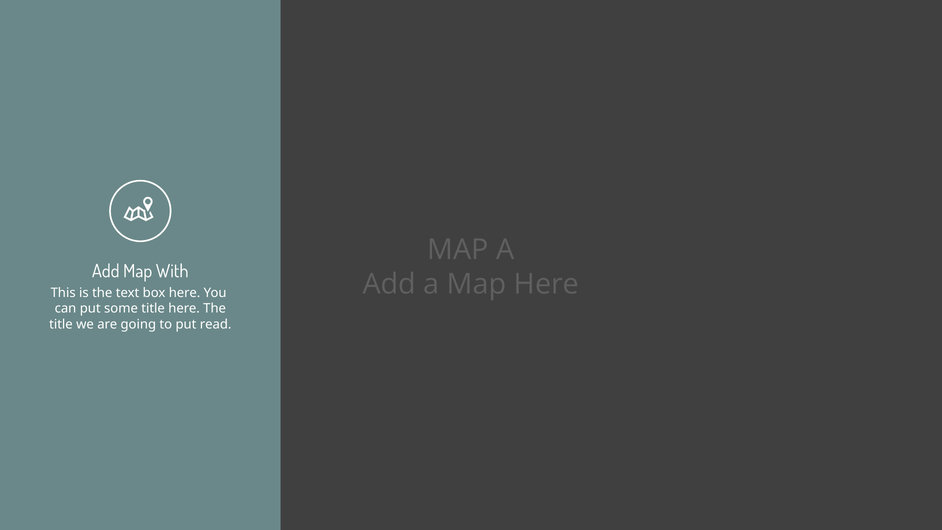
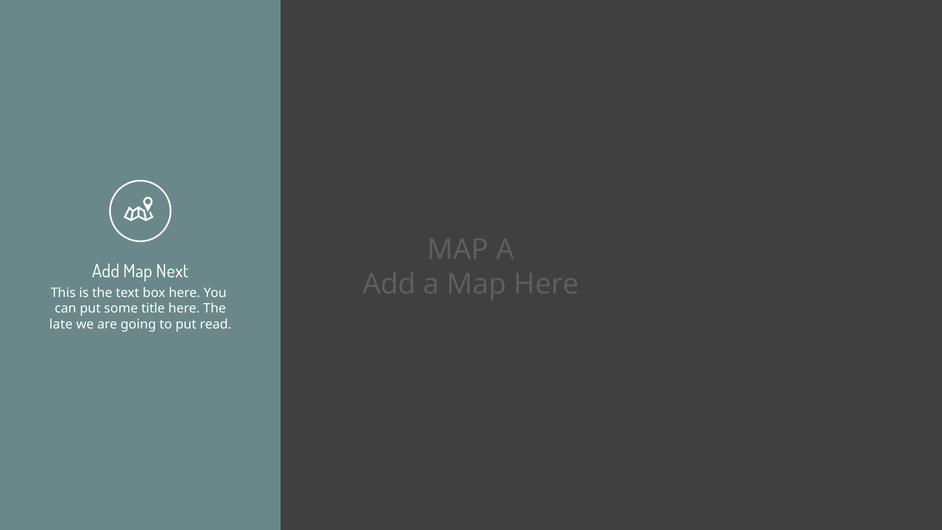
With: With -> Next
title at (61, 324): title -> late
